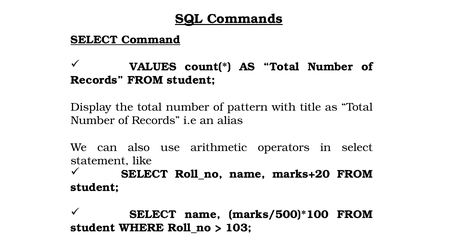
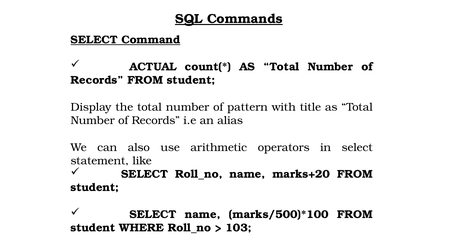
VALUES: VALUES -> ACTUAL
